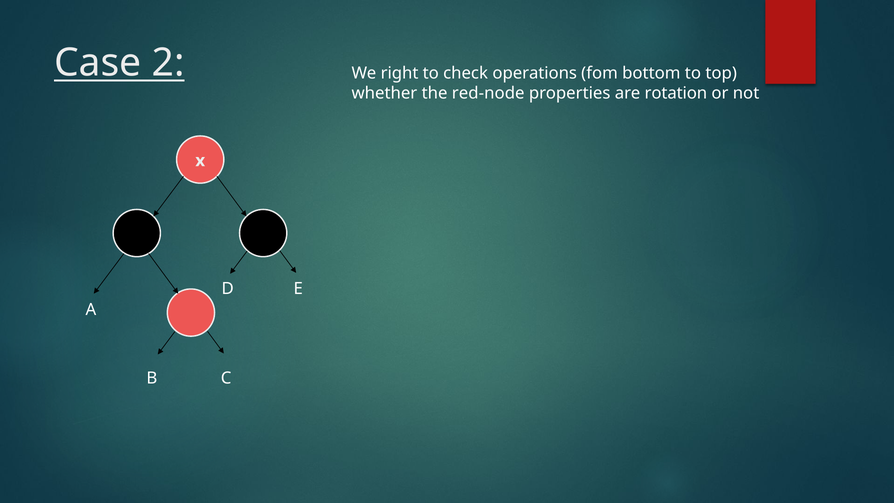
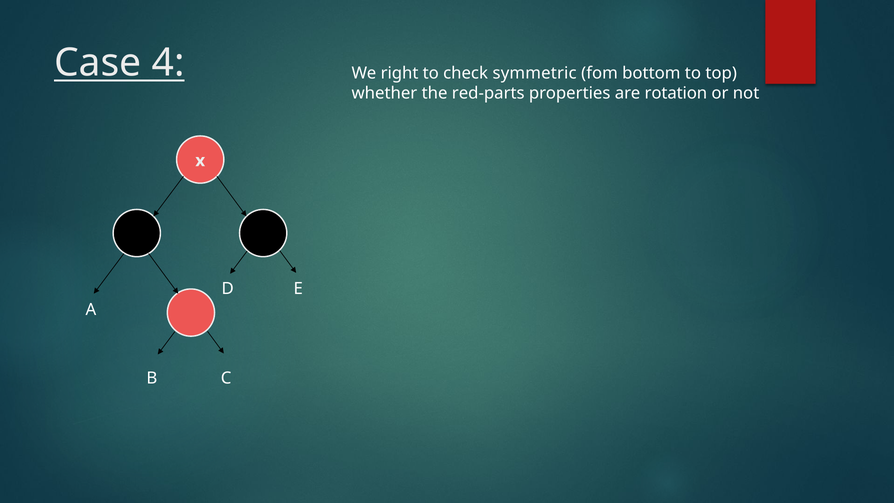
2: 2 -> 4
operations: operations -> symmetric
red-node: red-node -> red-parts
